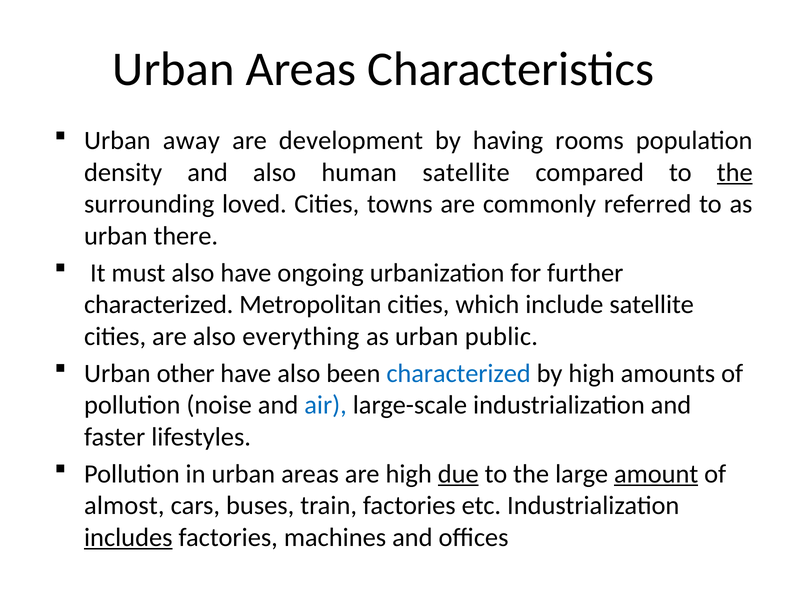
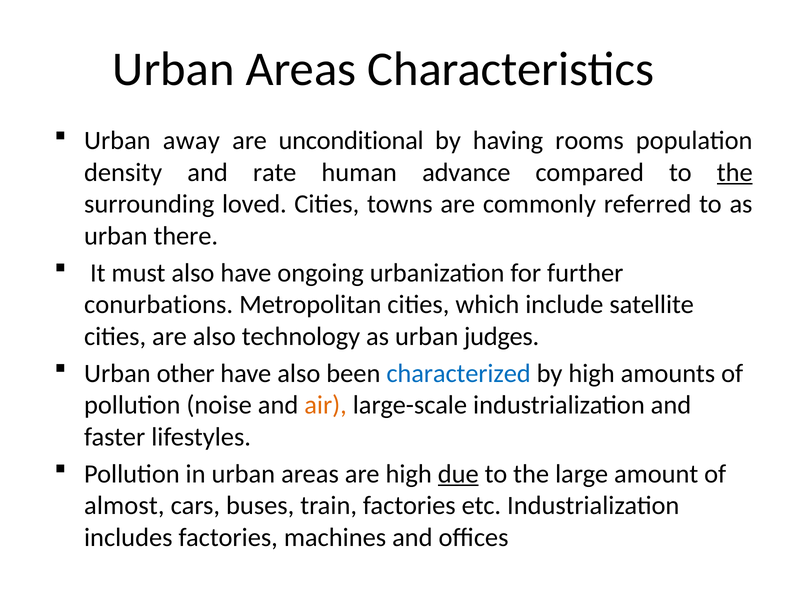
development: development -> unconditional
and also: also -> rate
human satellite: satellite -> advance
characterized at (159, 305): characterized -> conurbations
everything: everything -> technology
public: public -> judges
air colour: blue -> orange
amount underline: present -> none
includes underline: present -> none
